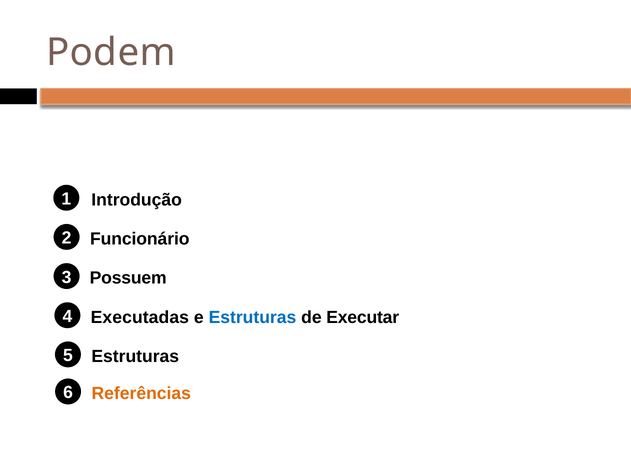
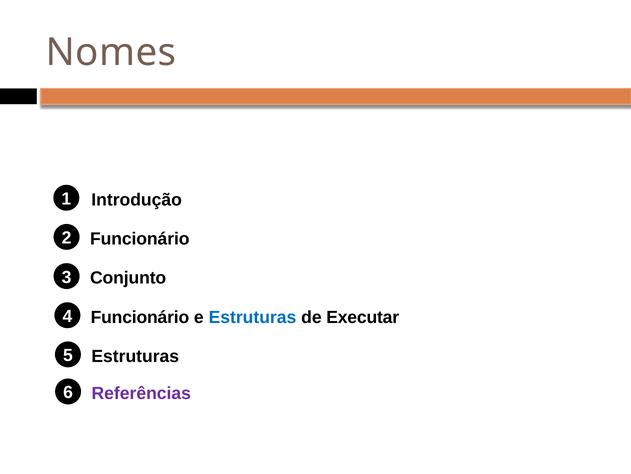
Podem: Podem -> Nomes
Possuem: Possuem -> Conjunto
4 Executadas: Executadas -> Funcionário
Referências colour: orange -> purple
